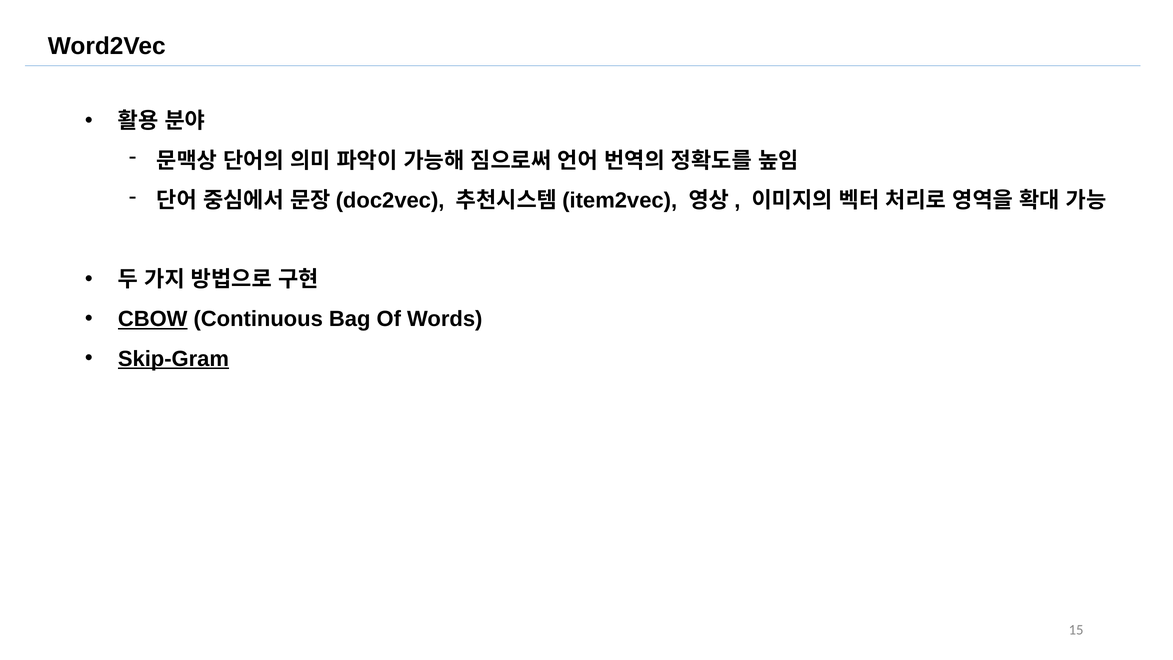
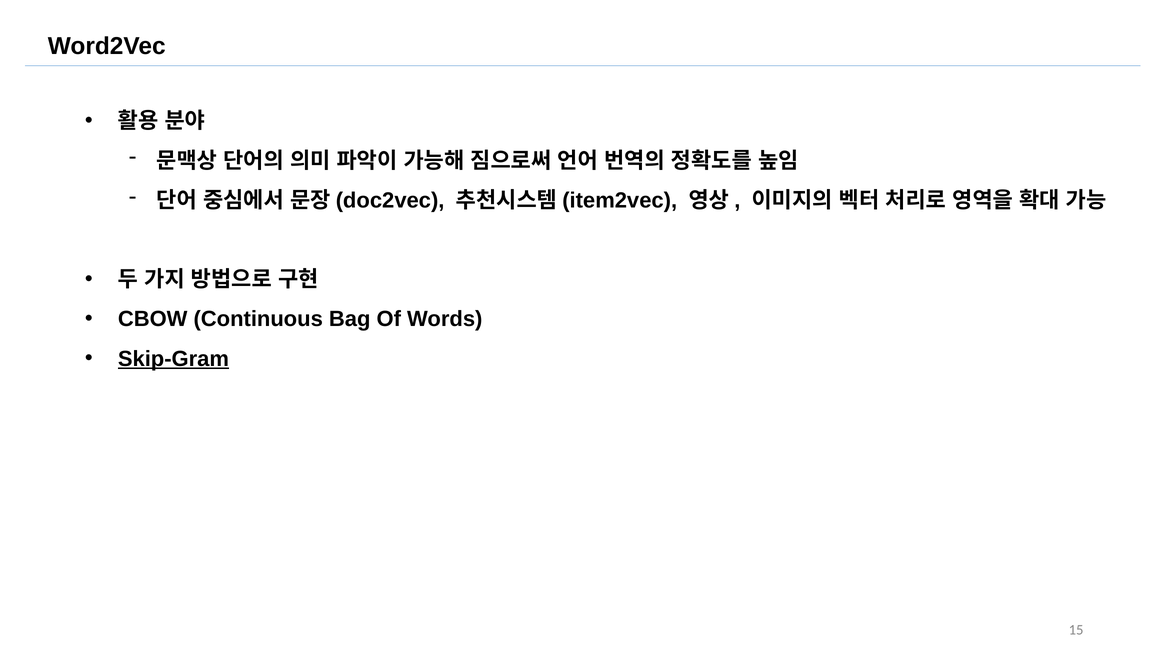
CBOW underline: present -> none
